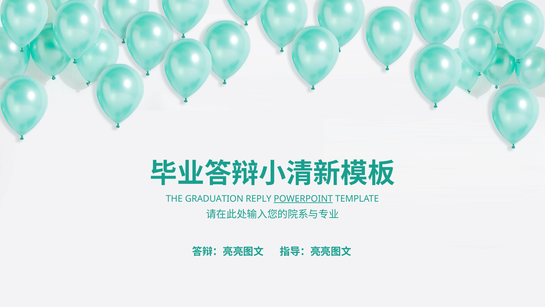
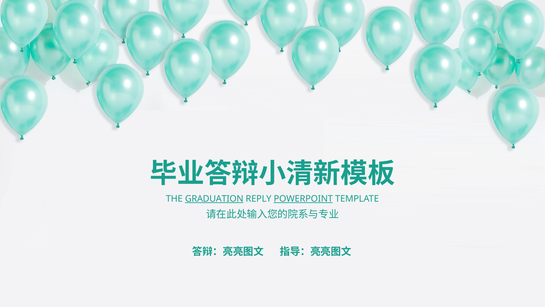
GRADUATION underline: none -> present
